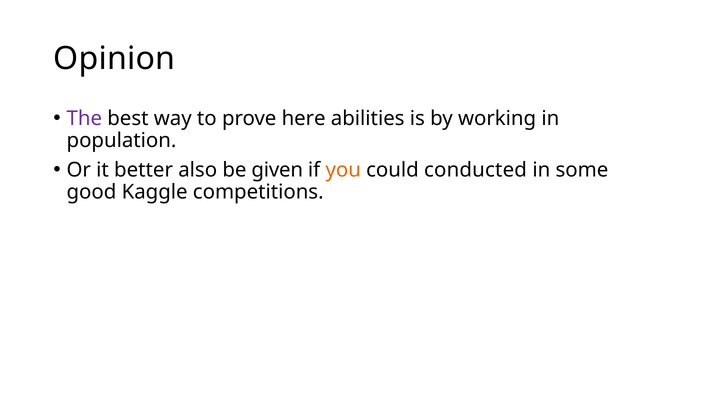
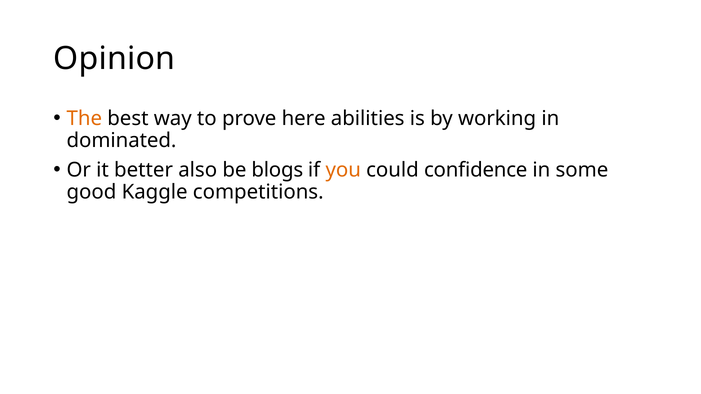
The colour: purple -> orange
population: population -> dominated
given: given -> blogs
conducted: conducted -> confidence
